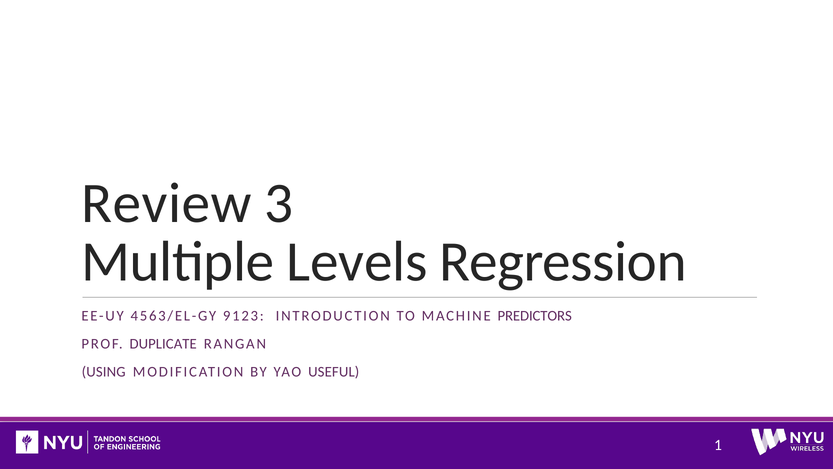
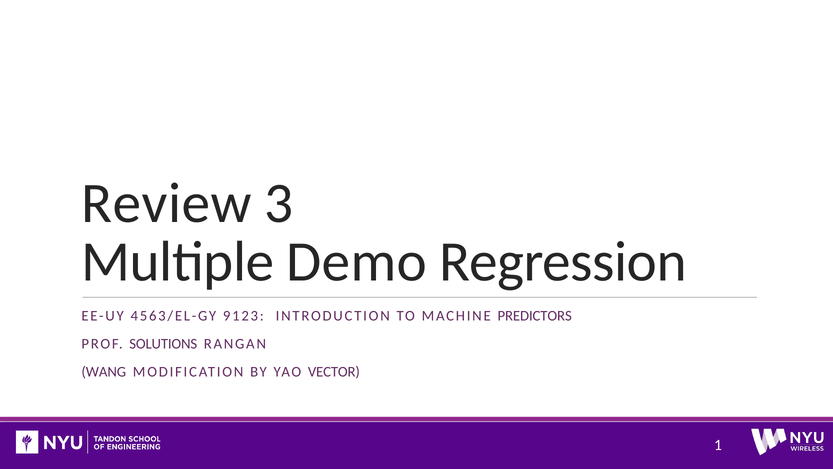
Levels: Levels -> Demo
DUPLICATE: DUPLICATE -> SOLUTIONS
USING: USING -> WANG
USEFUL: USEFUL -> VECTOR
